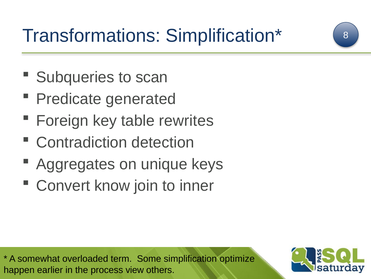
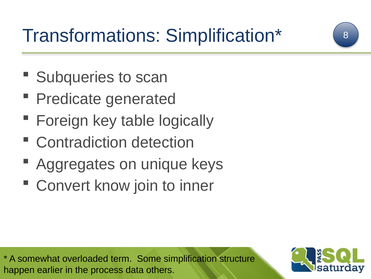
rewrites: rewrites -> logically
optimize: optimize -> structure
view: view -> data
